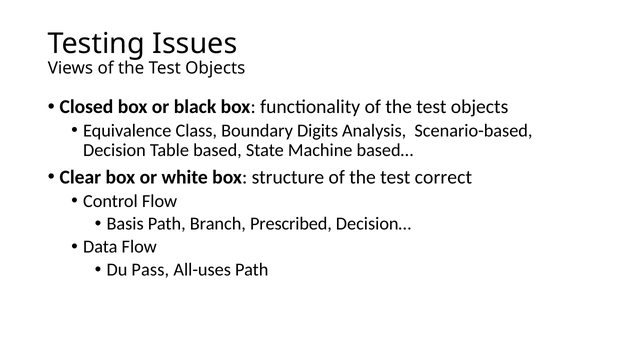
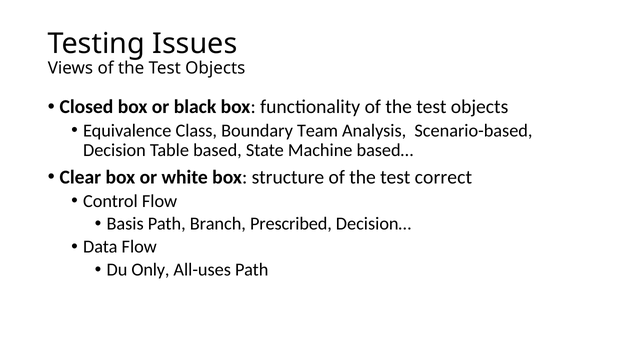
Digits: Digits -> Team
Pass: Pass -> Only
